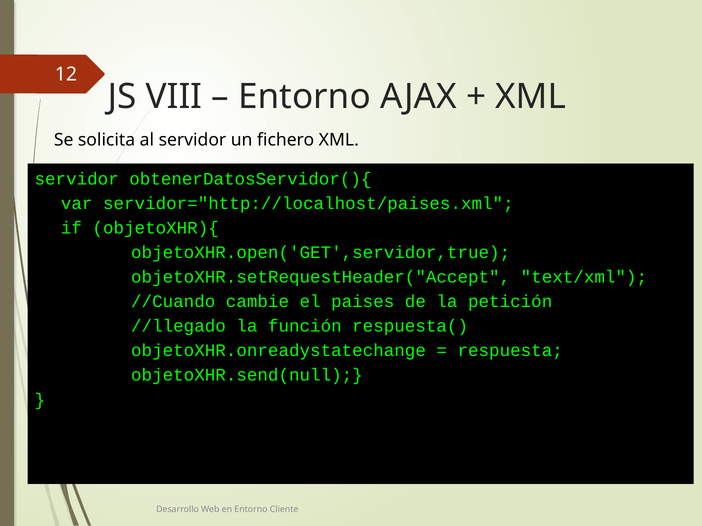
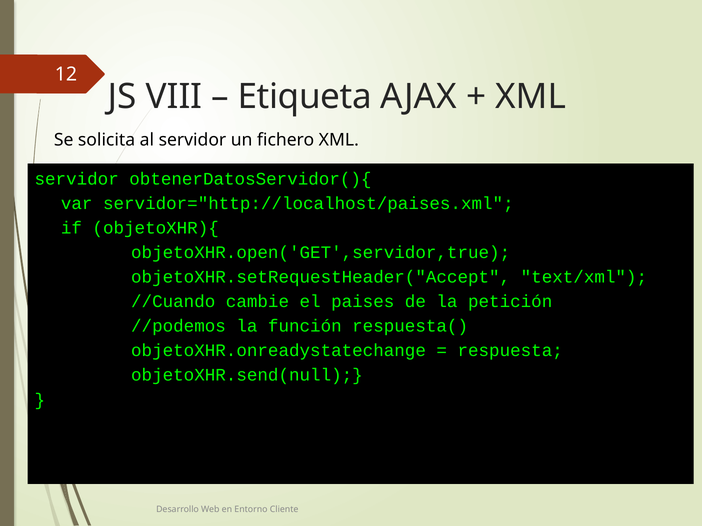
Entorno at (305, 97): Entorno -> Etiqueta
//llegado: //llegado -> //podemos
